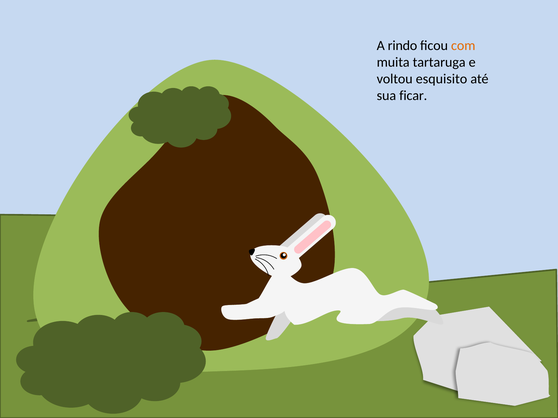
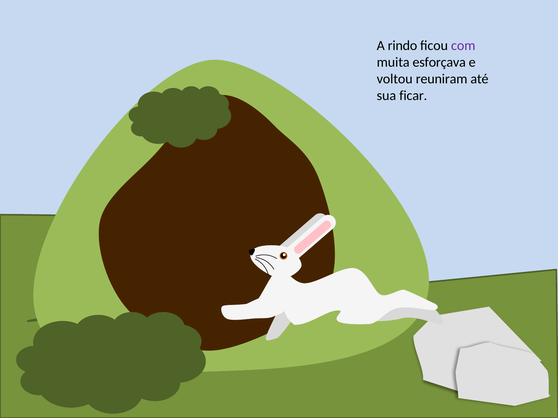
com colour: orange -> purple
tartaruga: tartaruga -> esforçava
esquisito: esquisito -> reuniram
